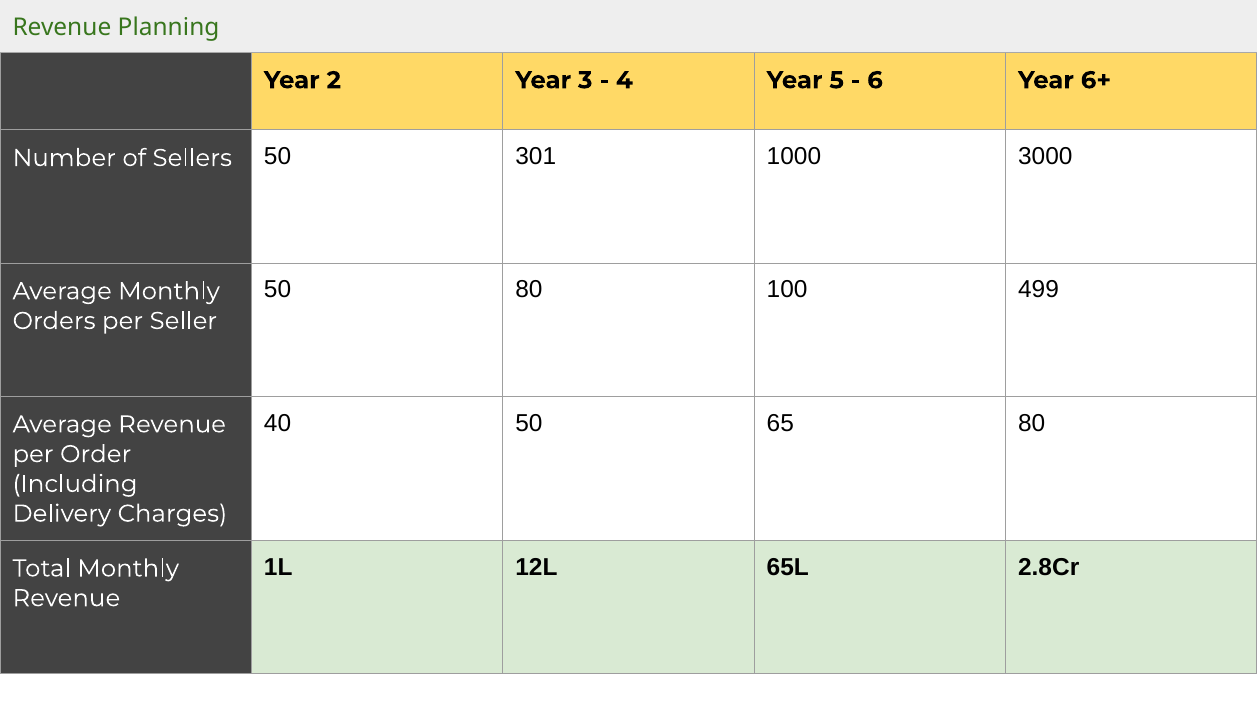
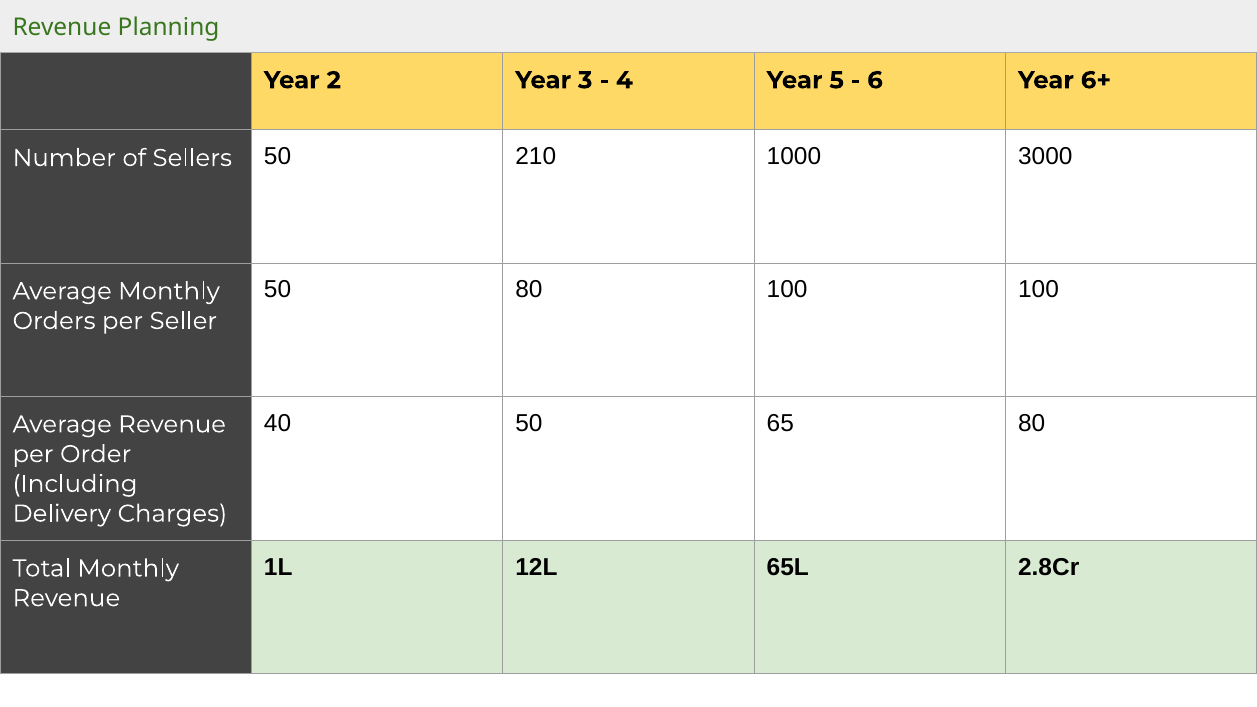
301: 301 -> 210
100 499: 499 -> 100
